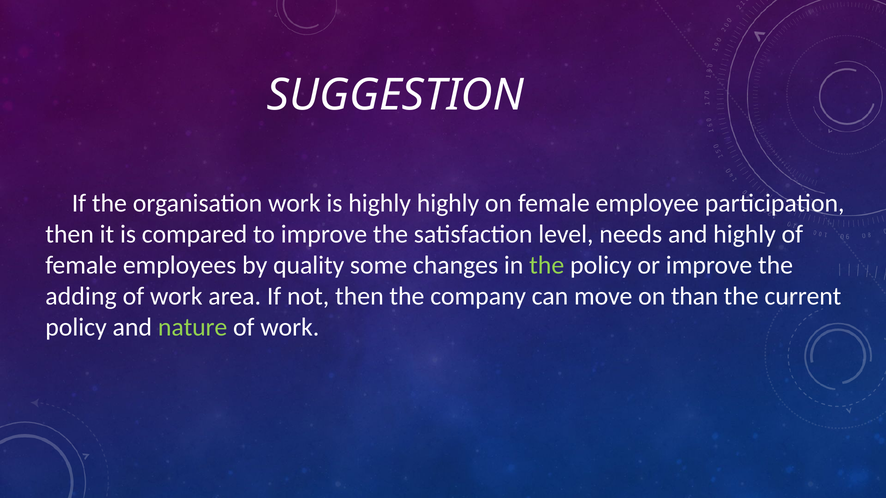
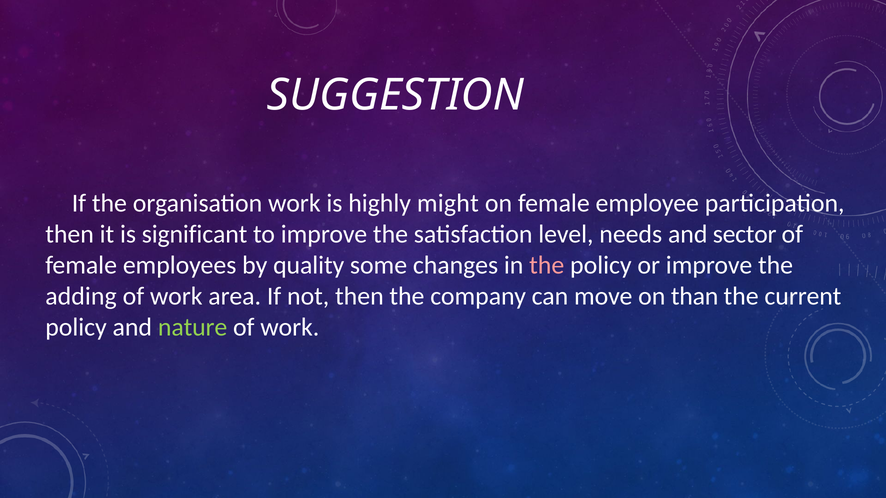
highly highly: highly -> might
compared: compared -> significant
and highly: highly -> sector
the at (547, 265) colour: light green -> pink
